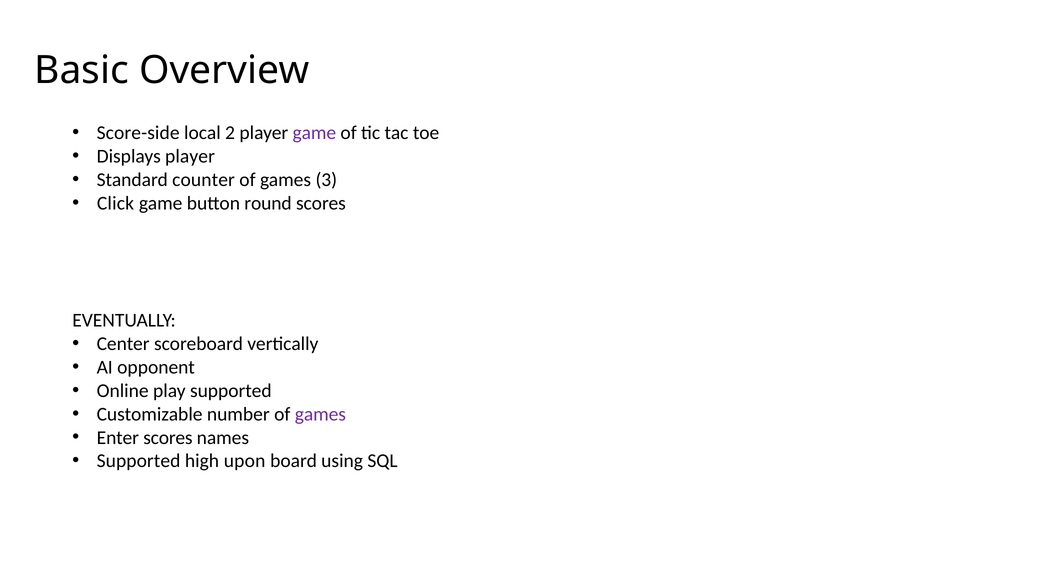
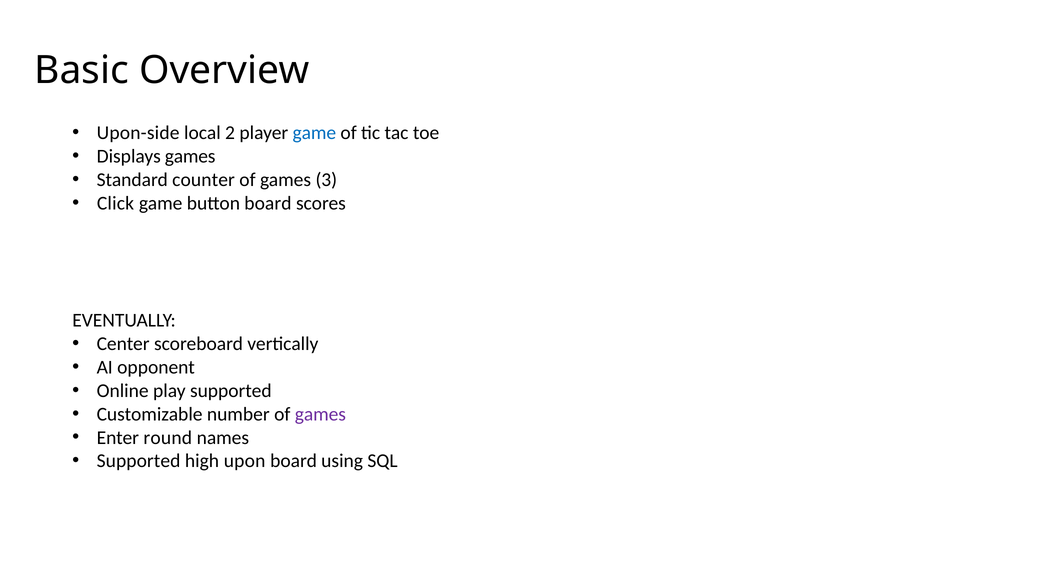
Score-side: Score-side -> Upon-side
game at (314, 133) colour: purple -> blue
Displays player: player -> games
button round: round -> board
Enter scores: scores -> round
